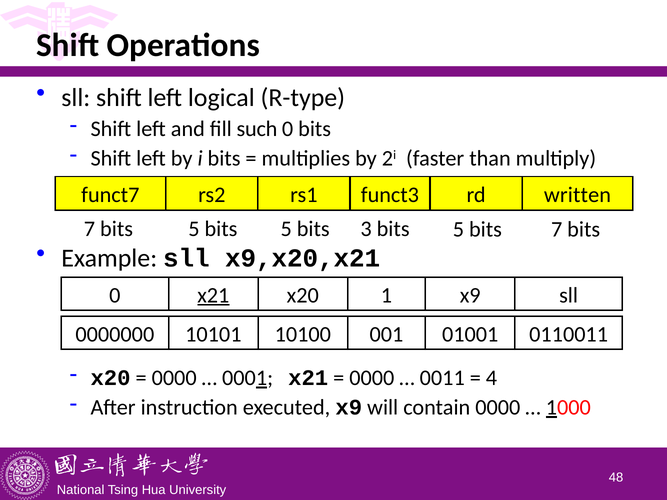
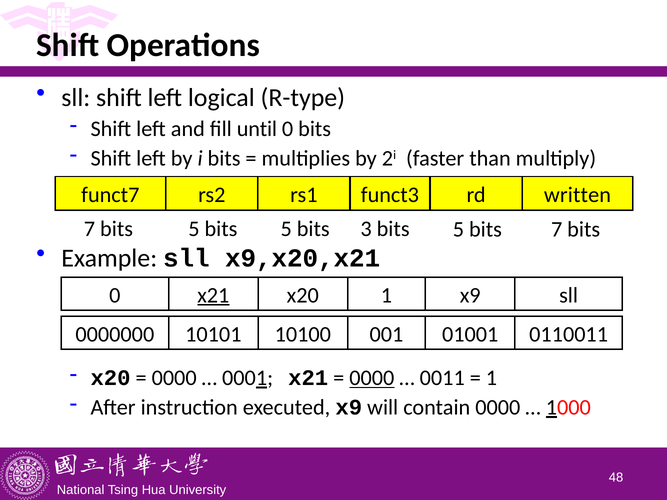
such: such -> until
0000 at (372, 378) underline: none -> present
4 at (491, 378): 4 -> 1
